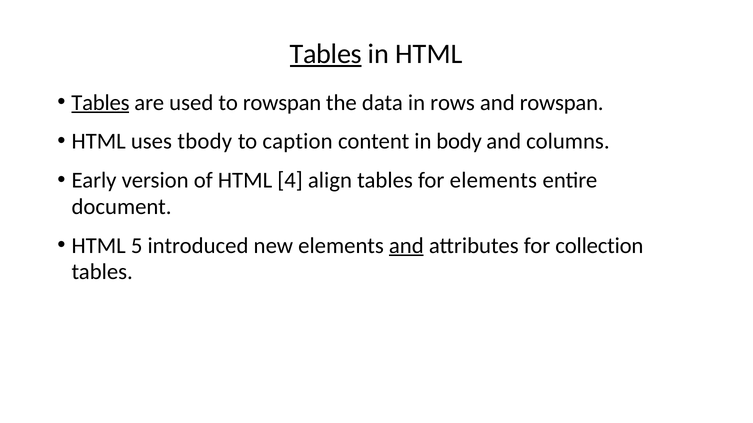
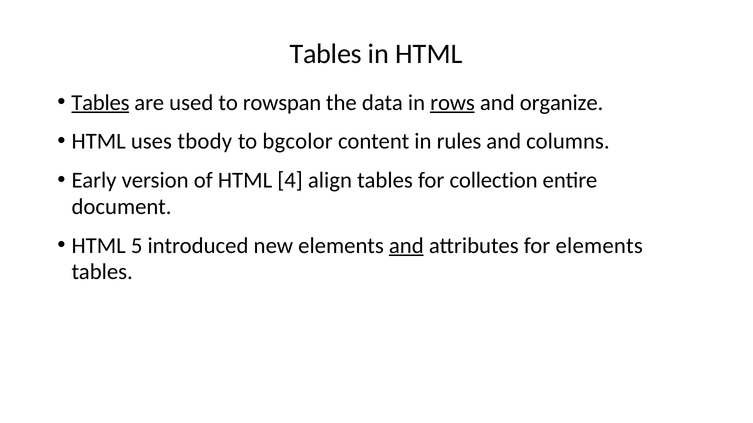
Tables at (326, 54) underline: present -> none
rows underline: none -> present
and rowspan: rowspan -> organize
caption: caption -> bgcolor
body: body -> rules
for elements: elements -> collection
for collection: collection -> elements
